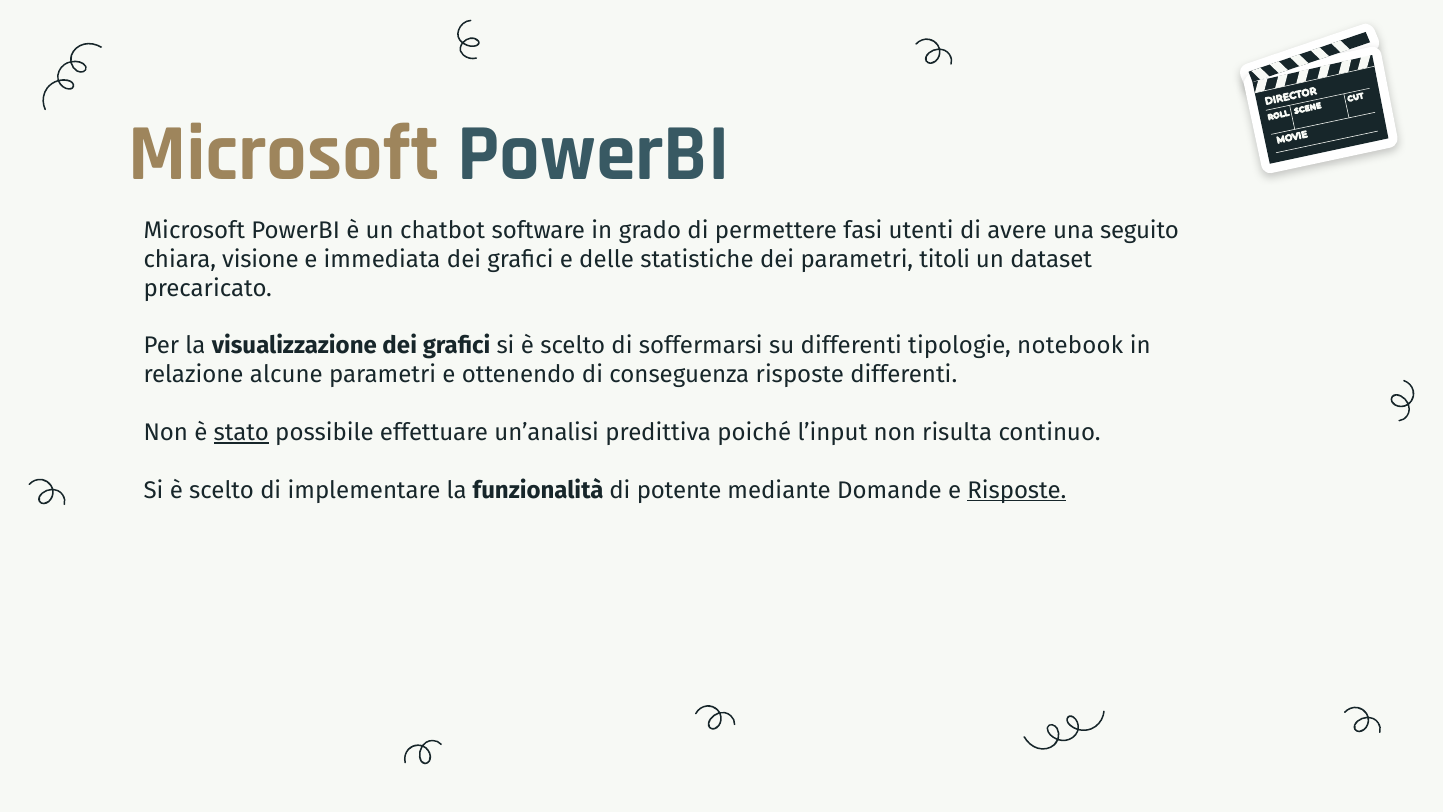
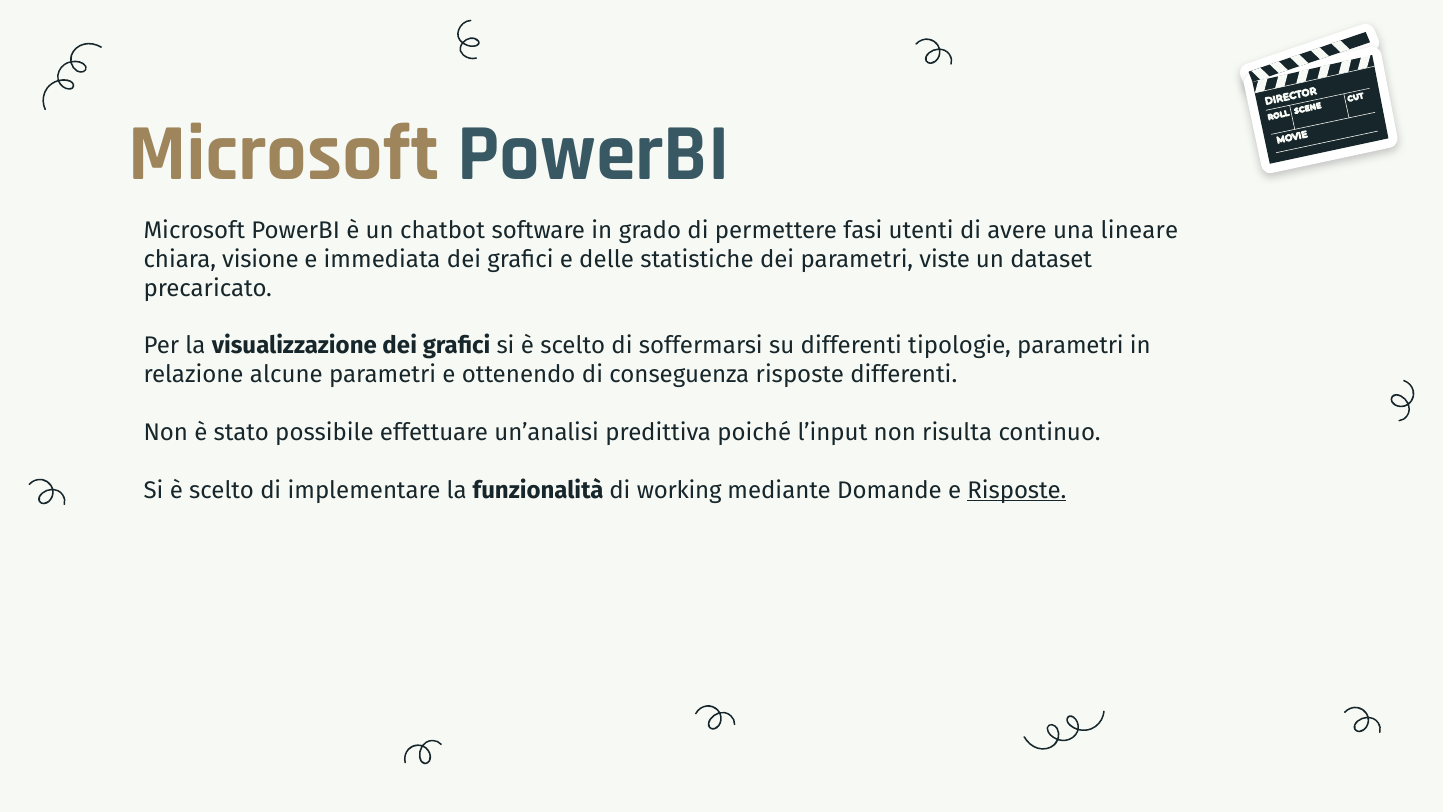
seguito: seguito -> lineare
titoli: titoli -> viste
tipologie notebook: notebook -> parametri
stato underline: present -> none
potente: potente -> working
